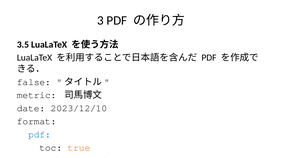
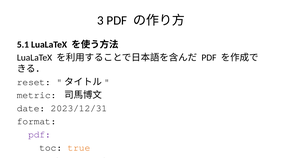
3.5: 3.5 -> 5.1
false at (34, 82): false -> reset
2023/12/10: 2023/12/10 -> 2023/12/31
pdf at (39, 135) colour: blue -> purple
